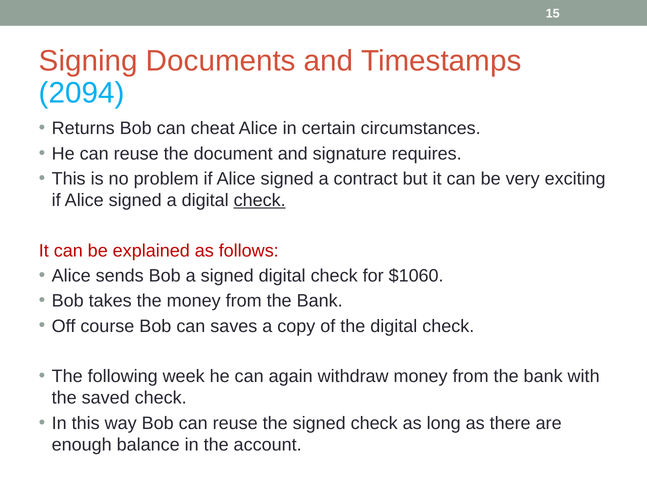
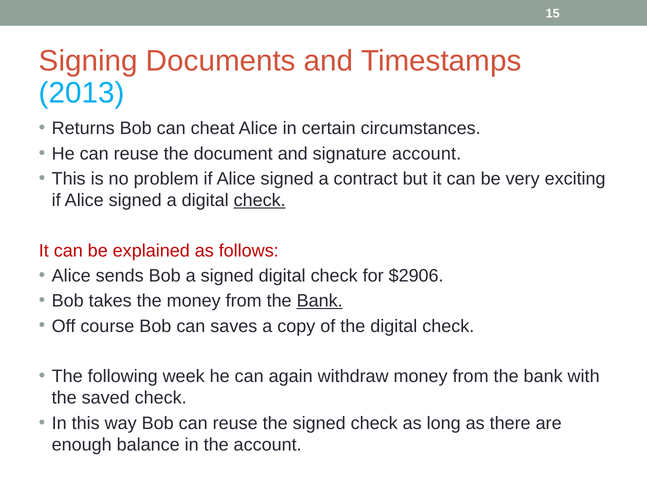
2094: 2094 -> 2013
signature requires: requires -> account
$1060: $1060 -> $2906
Bank at (320, 301) underline: none -> present
